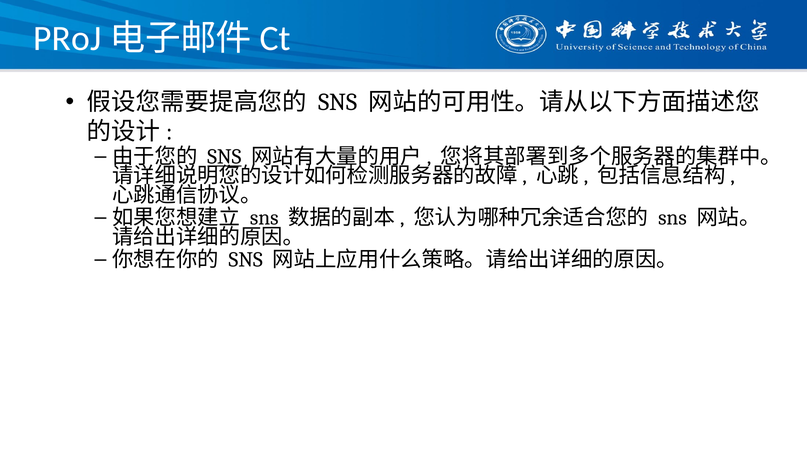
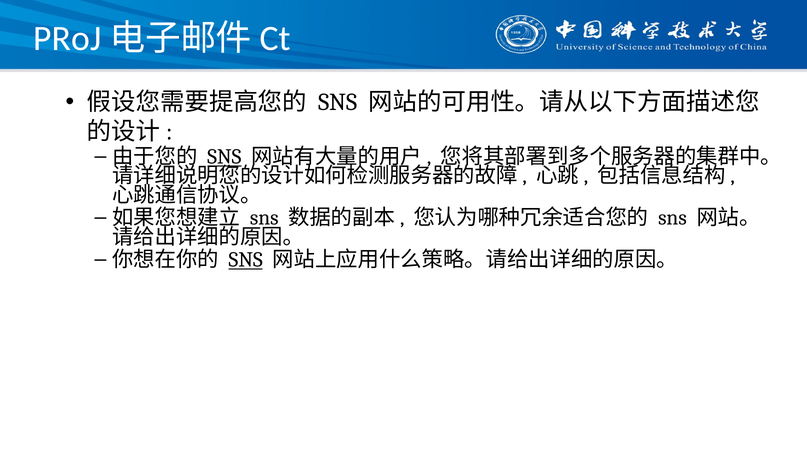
SNS at (246, 260) underline: none -> present
